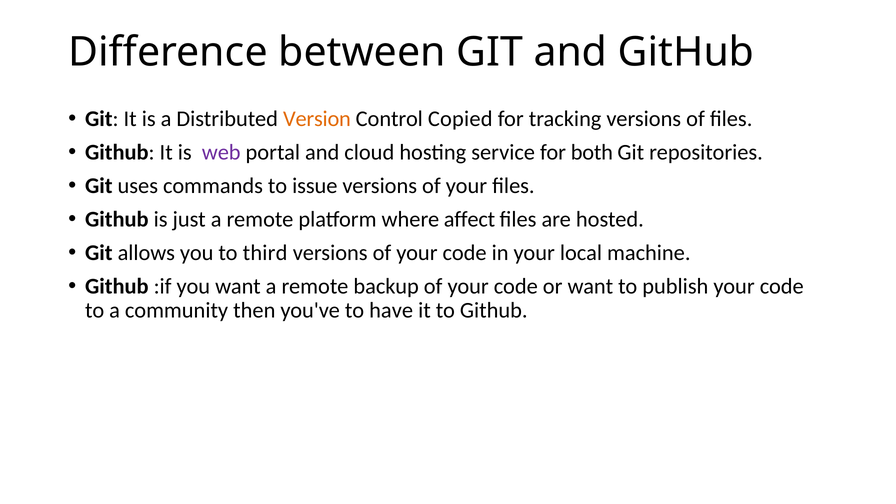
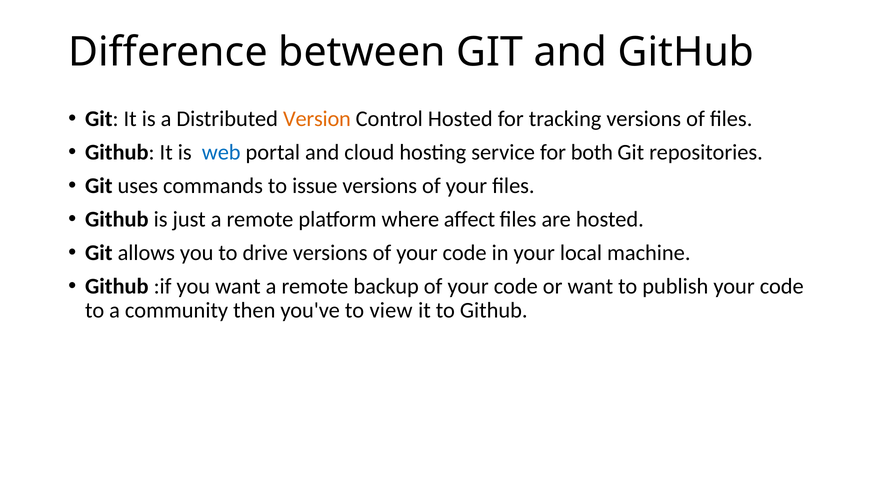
Control Copied: Copied -> Hosted
web colour: purple -> blue
third: third -> drive
have: have -> view
